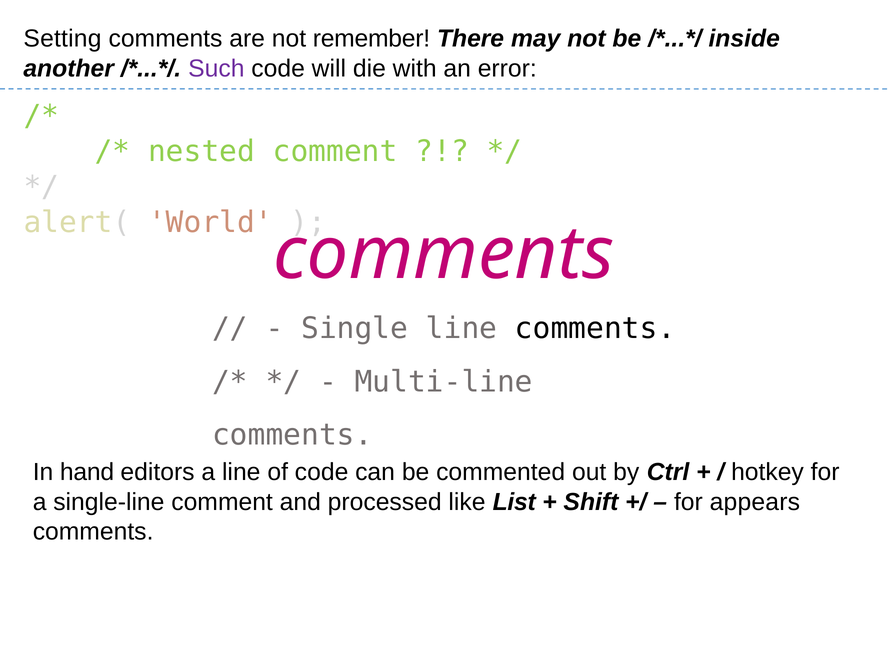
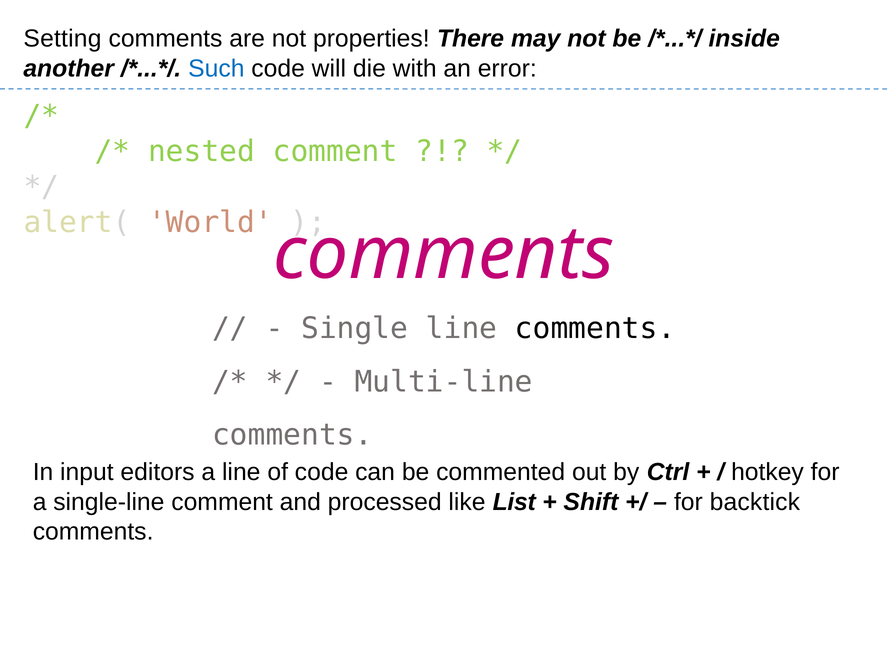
remember: remember -> properties
Such colour: purple -> blue
hand: hand -> input
appears: appears -> backtick
